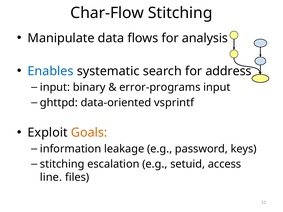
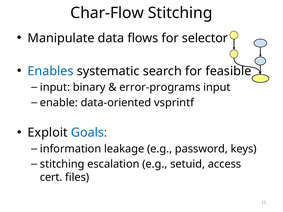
analysis: analysis -> selector
address: address -> feasible
ghttpd: ghttpd -> enable
Goals colour: orange -> blue
line: line -> cert
